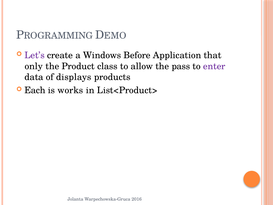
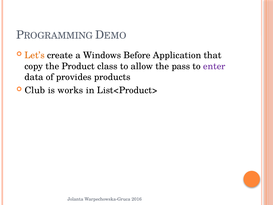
Let’s colour: purple -> orange
only: only -> copy
displays: displays -> provides
Each: Each -> Club
